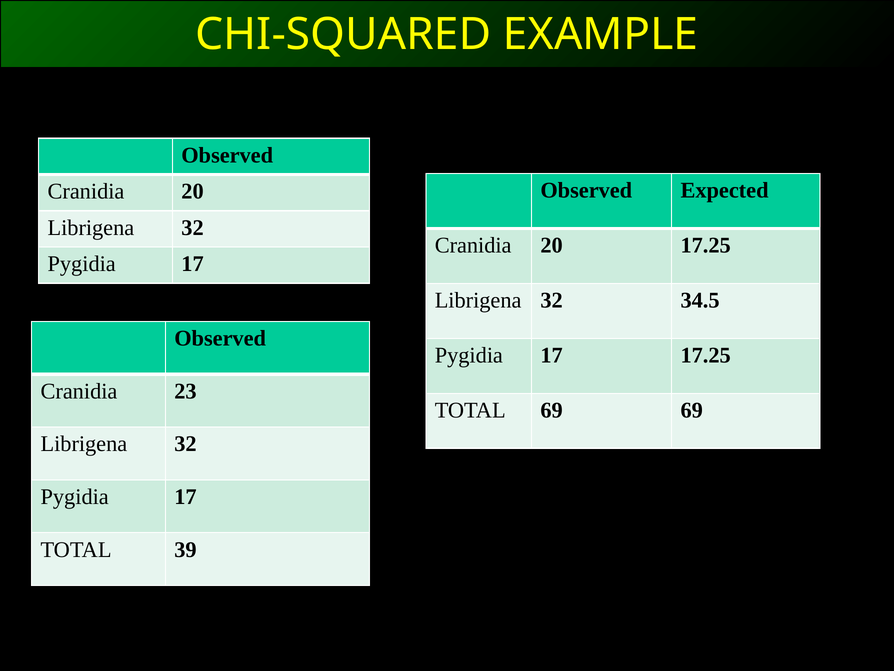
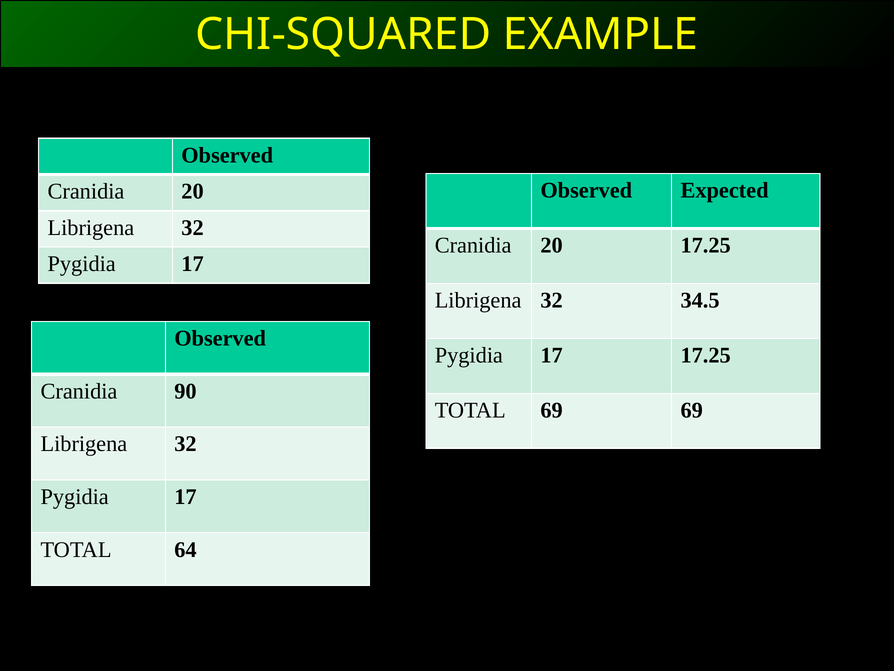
23: 23 -> 90
39: 39 -> 64
